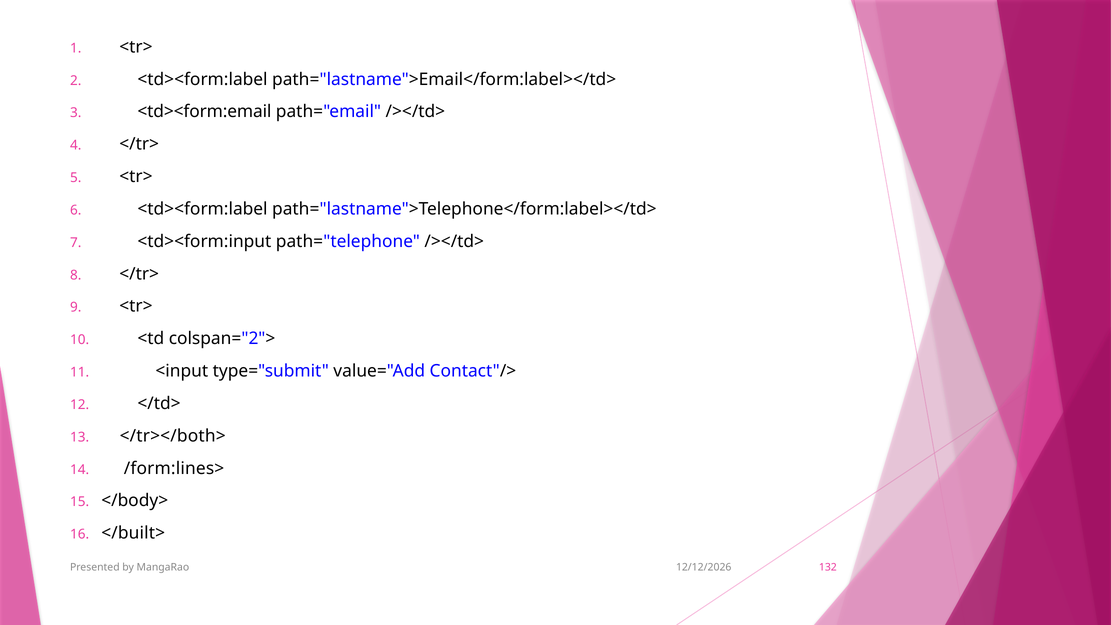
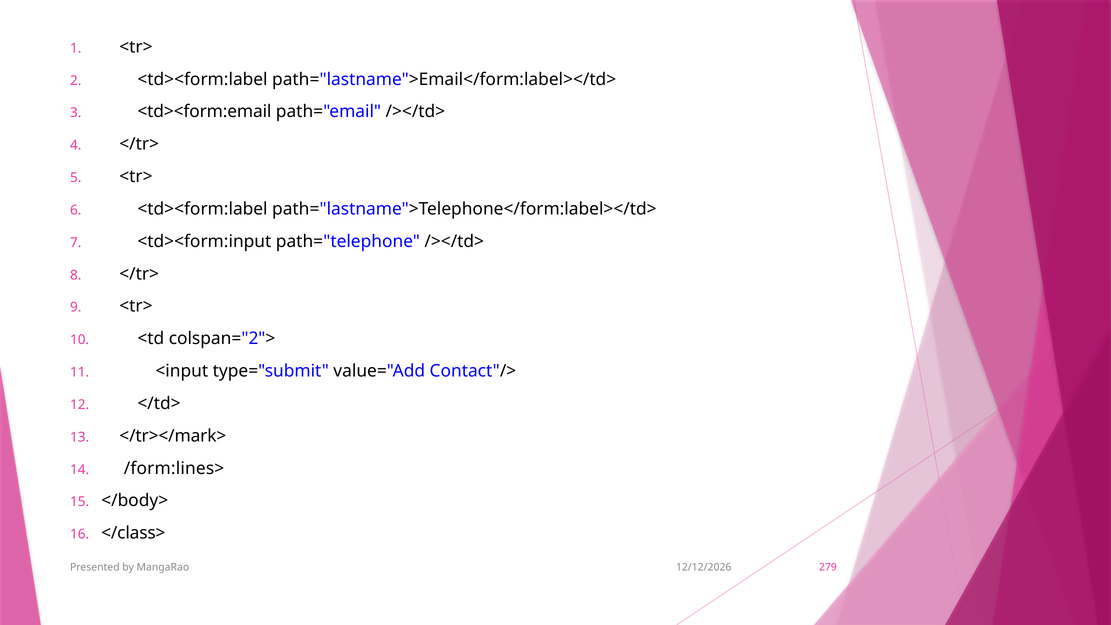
</tr></both>: </tr></both> -> </tr></mark>
</built>: </built> -> </class>
132: 132 -> 279
